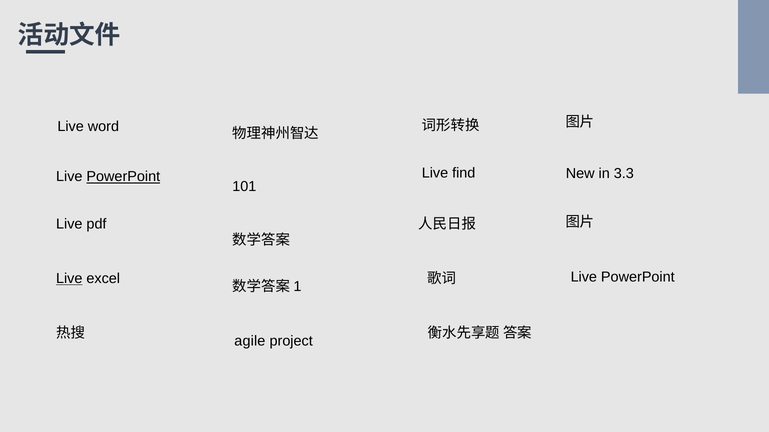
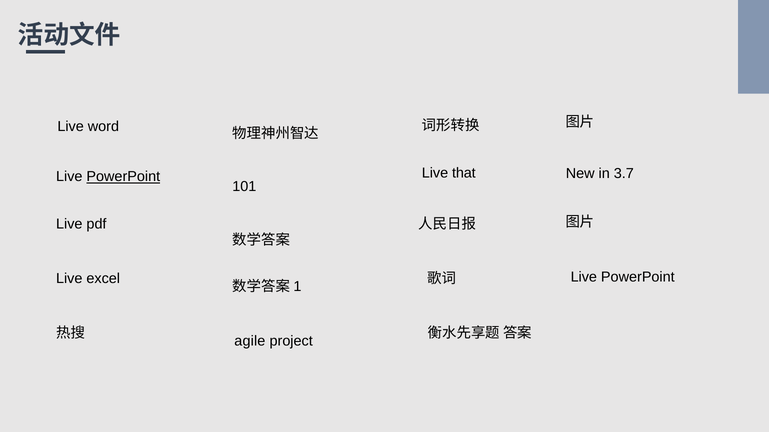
find: find -> that
3.3: 3.3 -> 3.7
Live at (69, 279) underline: present -> none
